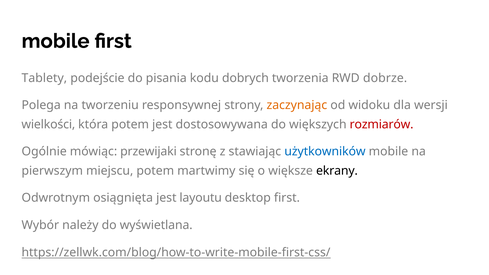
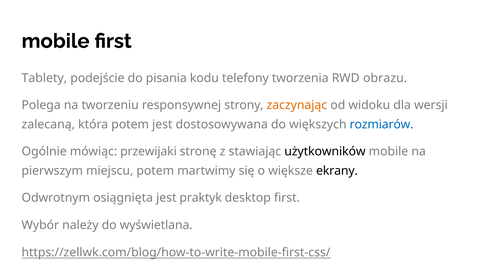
dobrych: dobrych -> telefony
dobrze: dobrze -> obrazu
wielkości: wielkości -> zalecaną
rozmiarów colour: red -> blue
użytkowników colour: blue -> black
layoutu: layoutu -> praktyk
